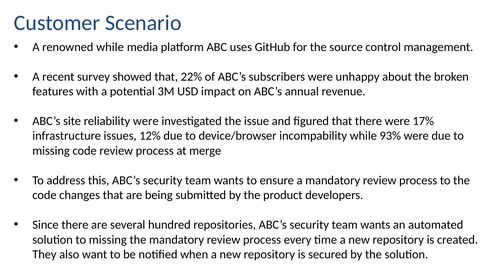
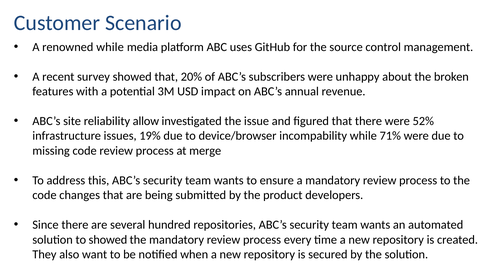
22%: 22% -> 20%
reliability were: were -> allow
17%: 17% -> 52%
12%: 12% -> 19%
93%: 93% -> 71%
solution to missing: missing -> showed
